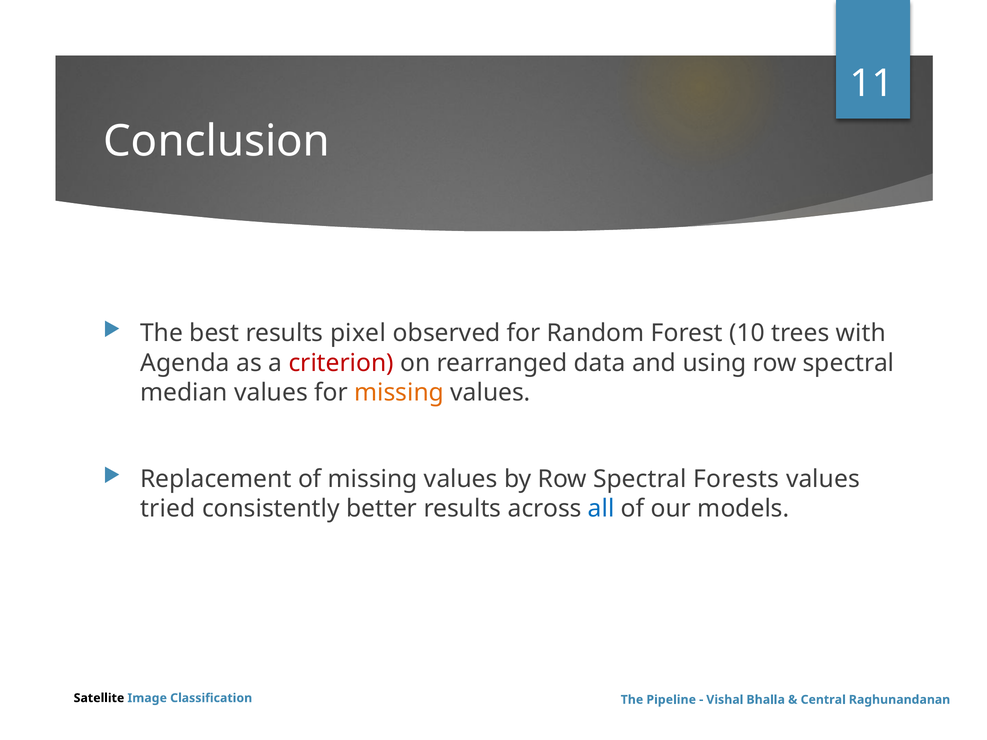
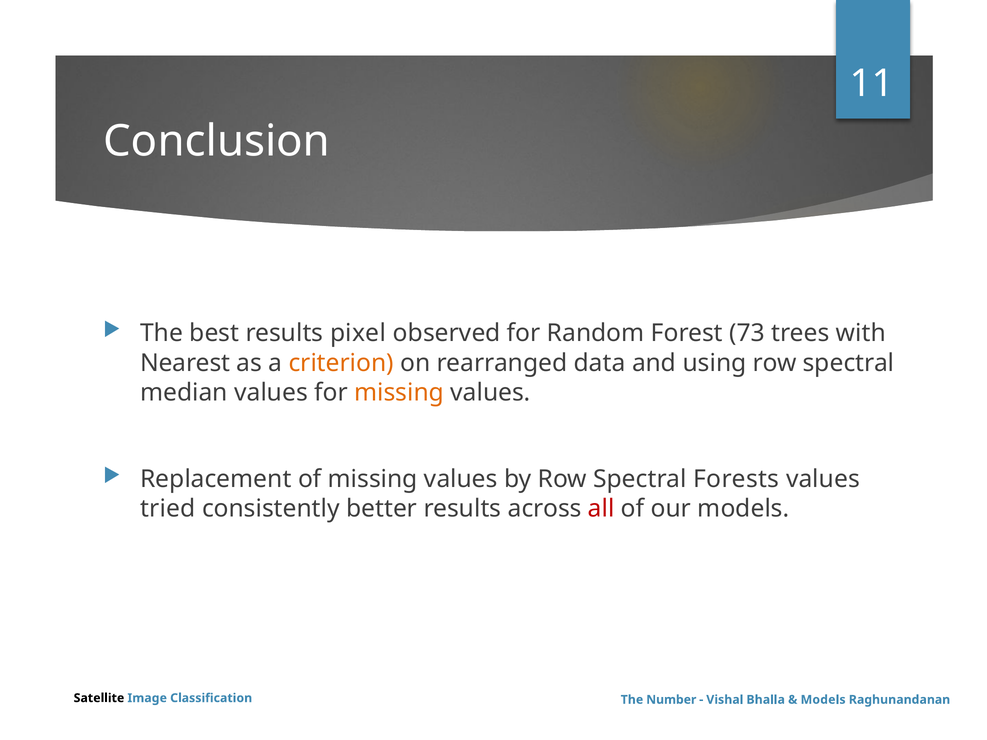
10: 10 -> 73
Agenda: Agenda -> Nearest
criterion colour: red -> orange
all colour: blue -> red
Pipeline: Pipeline -> Number
Central at (823, 700): Central -> Models
